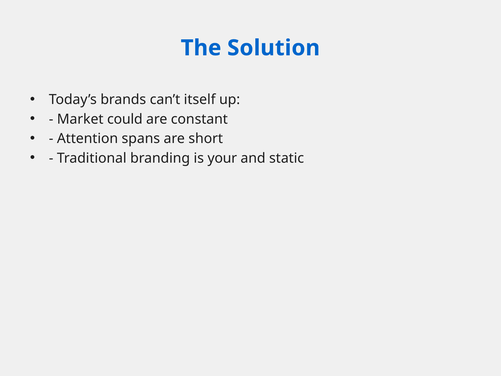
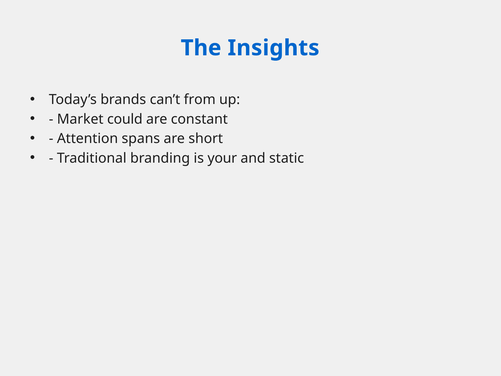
Solution: Solution -> Insights
itself: itself -> from
